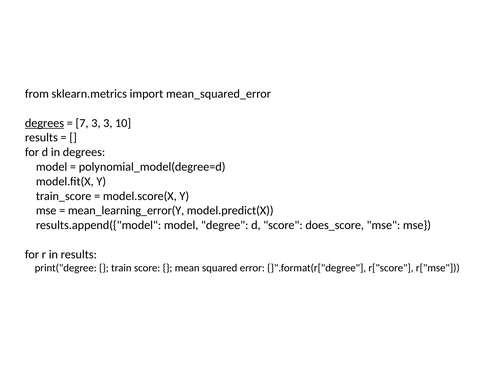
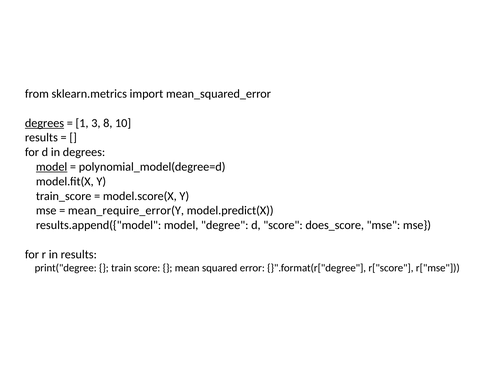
7: 7 -> 1
3 3: 3 -> 8
model at (52, 167) underline: none -> present
mean_learning_error(Y: mean_learning_error(Y -> mean_require_error(Y
